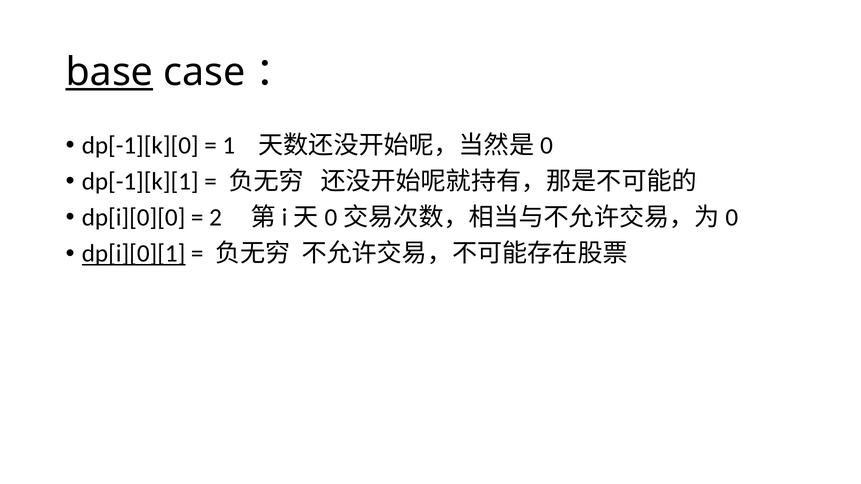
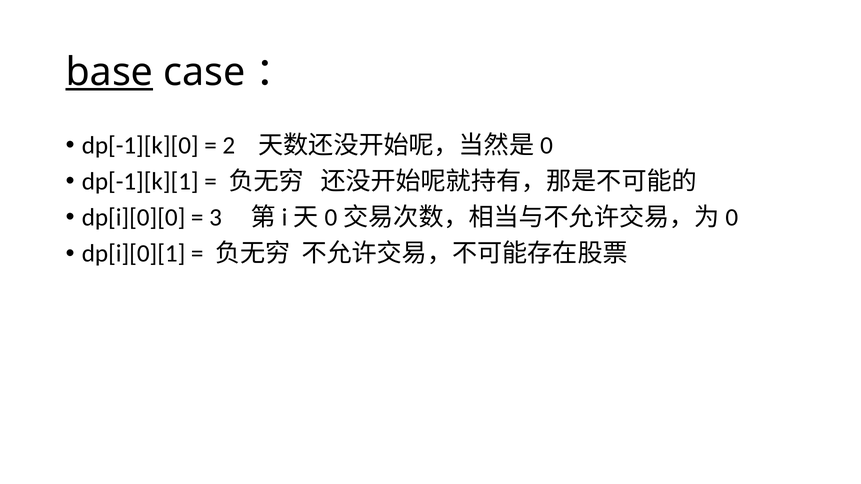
1: 1 -> 2
2: 2 -> 3
dp[i][0][1 underline: present -> none
